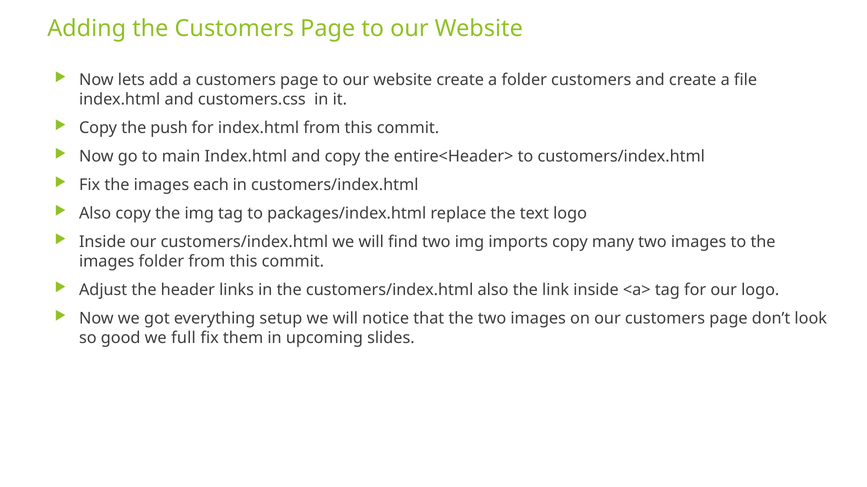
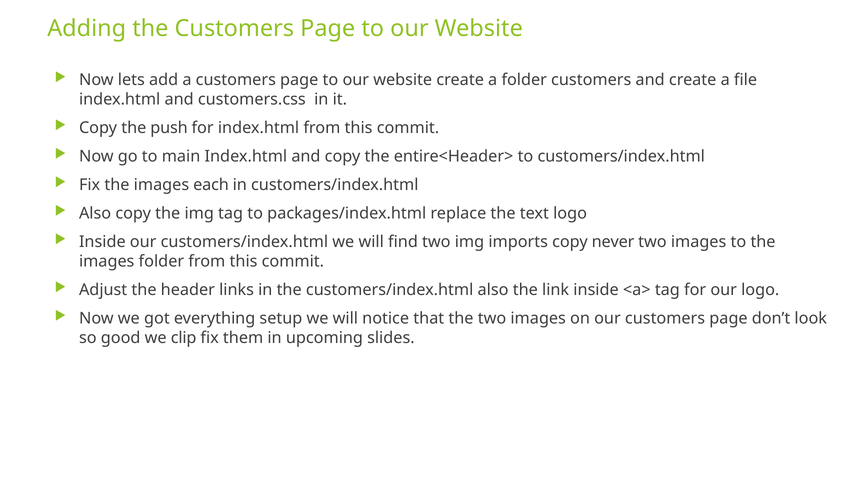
many: many -> never
full: full -> clip
